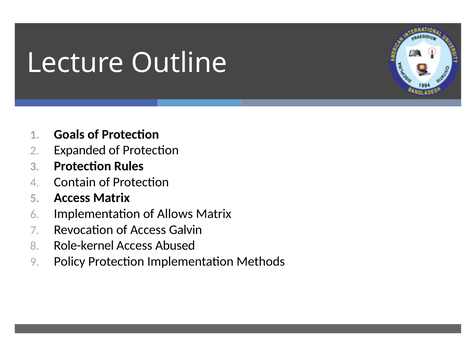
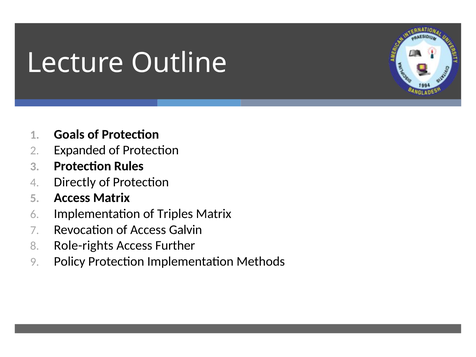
Contain: Contain -> Directly
Allows: Allows -> Triples
Role-kernel: Role-kernel -> Role-rights
Abused: Abused -> Further
